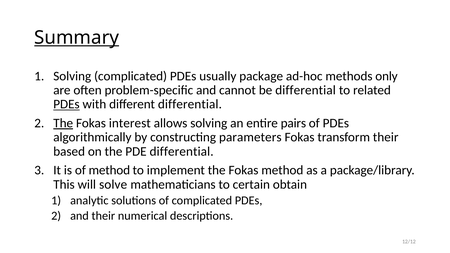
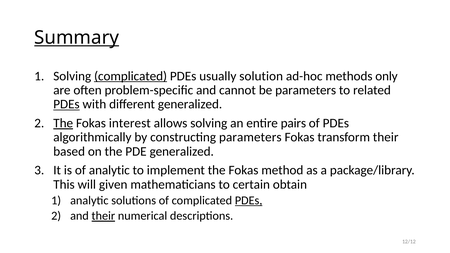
complicated at (131, 76) underline: none -> present
package: package -> solution
be differential: differential -> parameters
different differential: differential -> generalized
PDE differential: differential -> generalized
of method: method -> analytic
solve: solve -> given
PDEs at (249, 201) underline: none -> present
their at (103, 216) underline: none -> present
